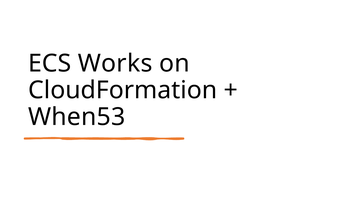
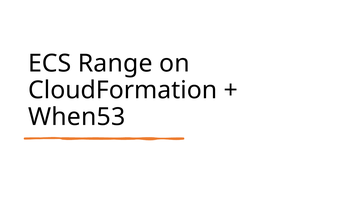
Works: Works -> Range
